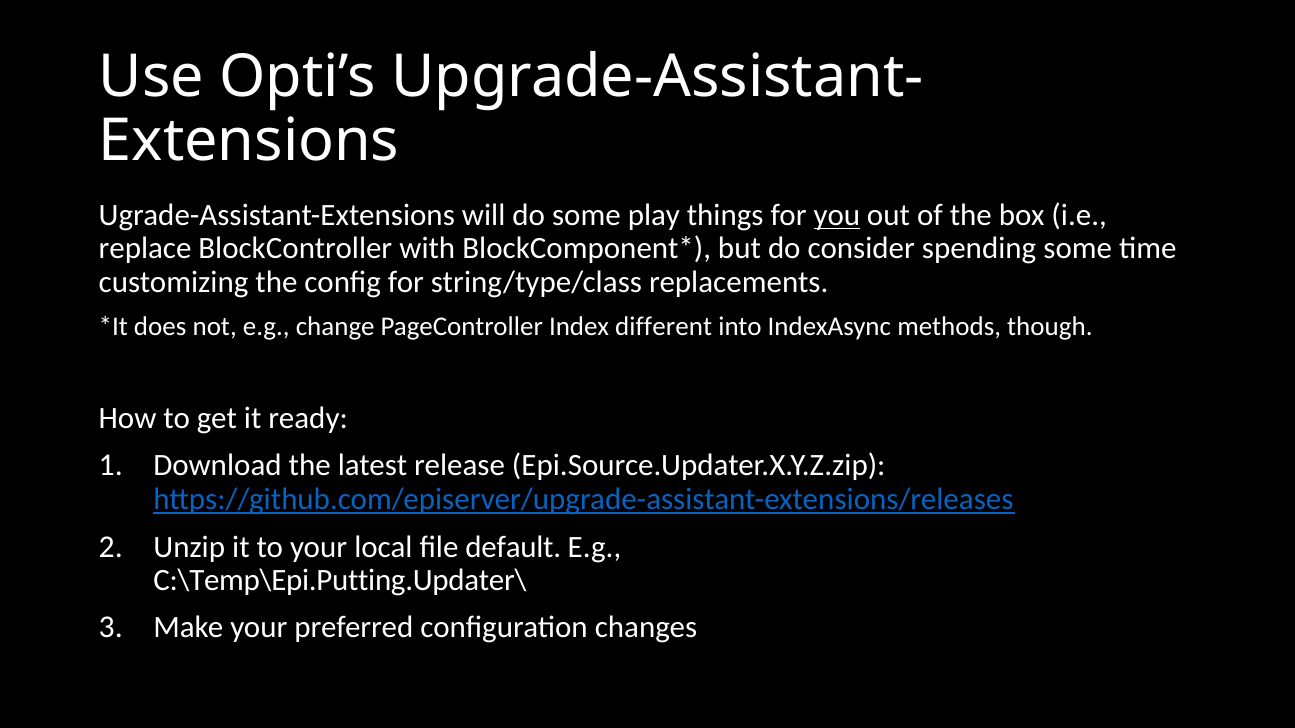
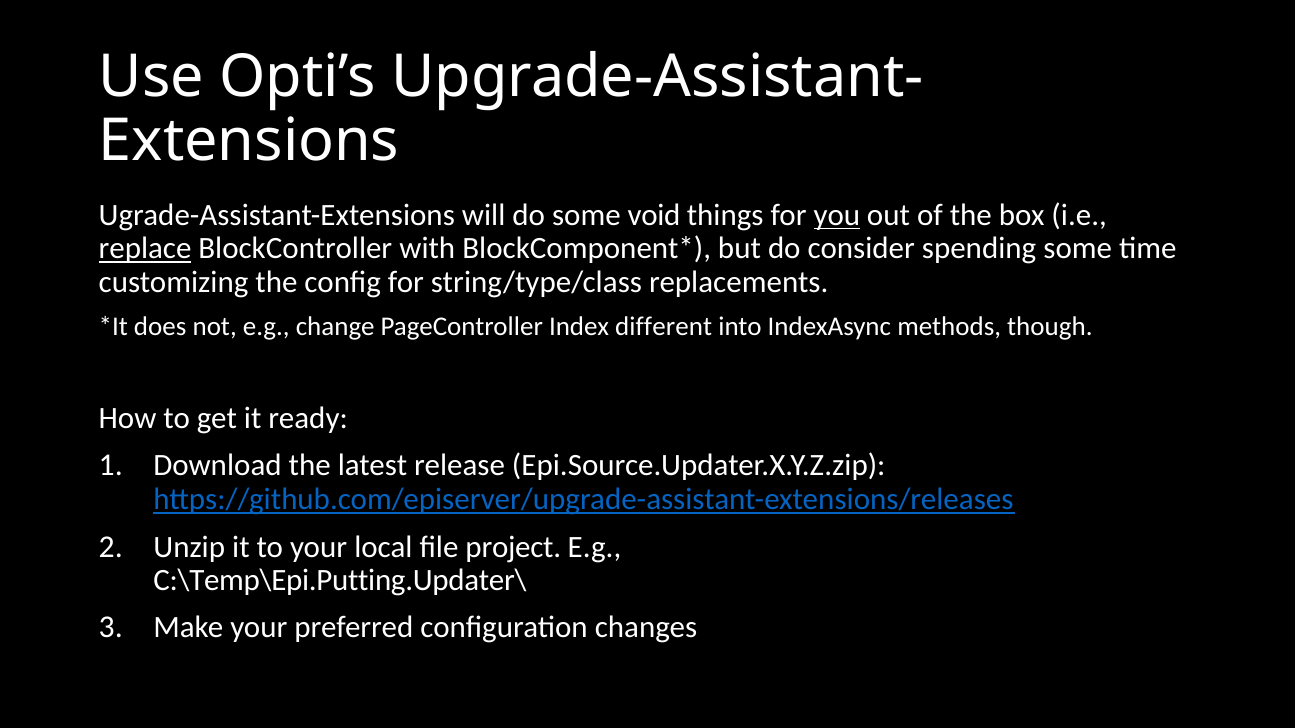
play: play -> void
replace underline: none -> present
default: default -> project
